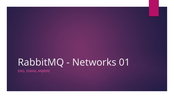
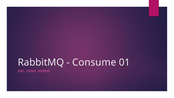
Networks: Networks -> Consume
